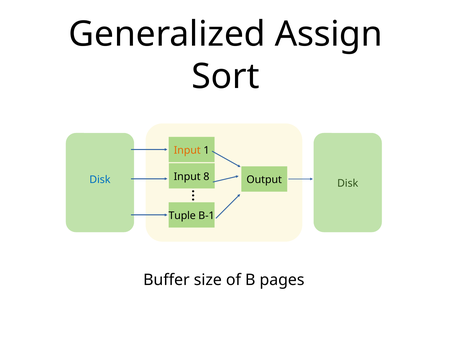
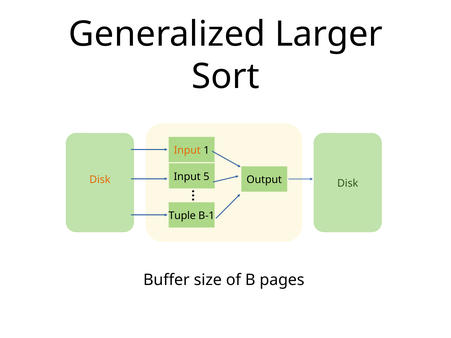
Assign: Assign -> Larger
8: 8 -> 5
Disk at (100, 180) colour: blue -> orange
